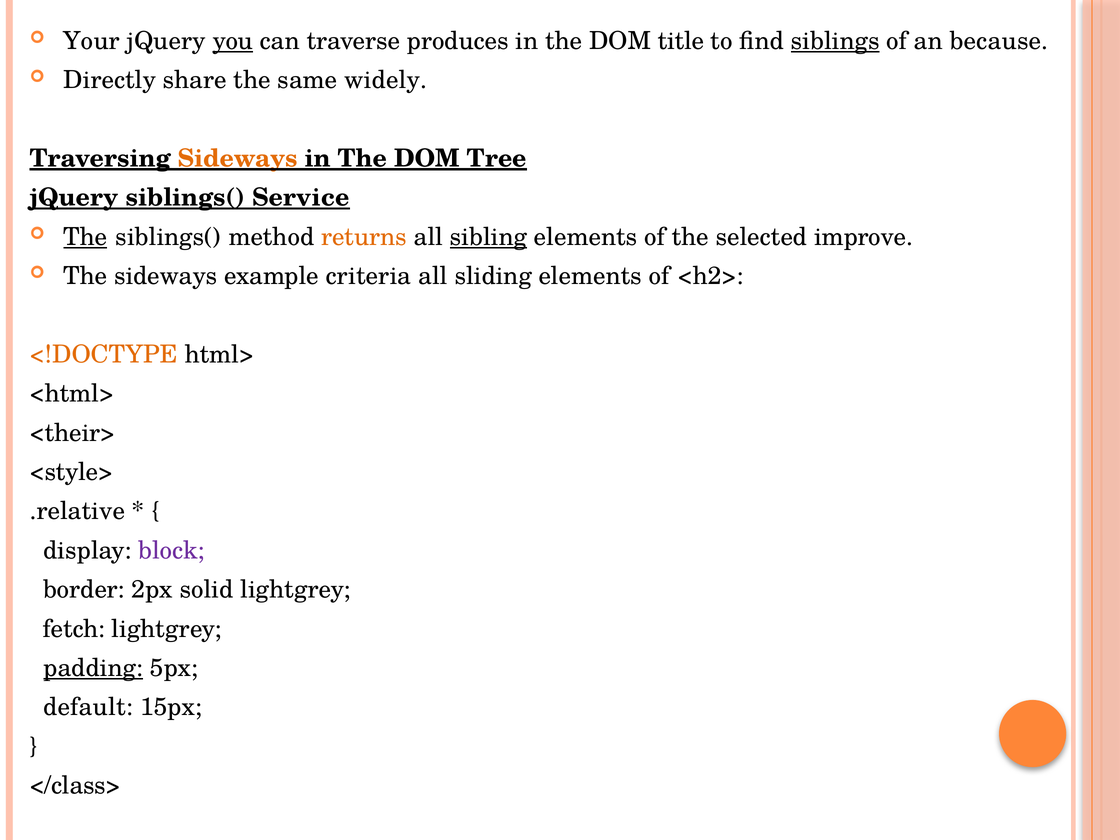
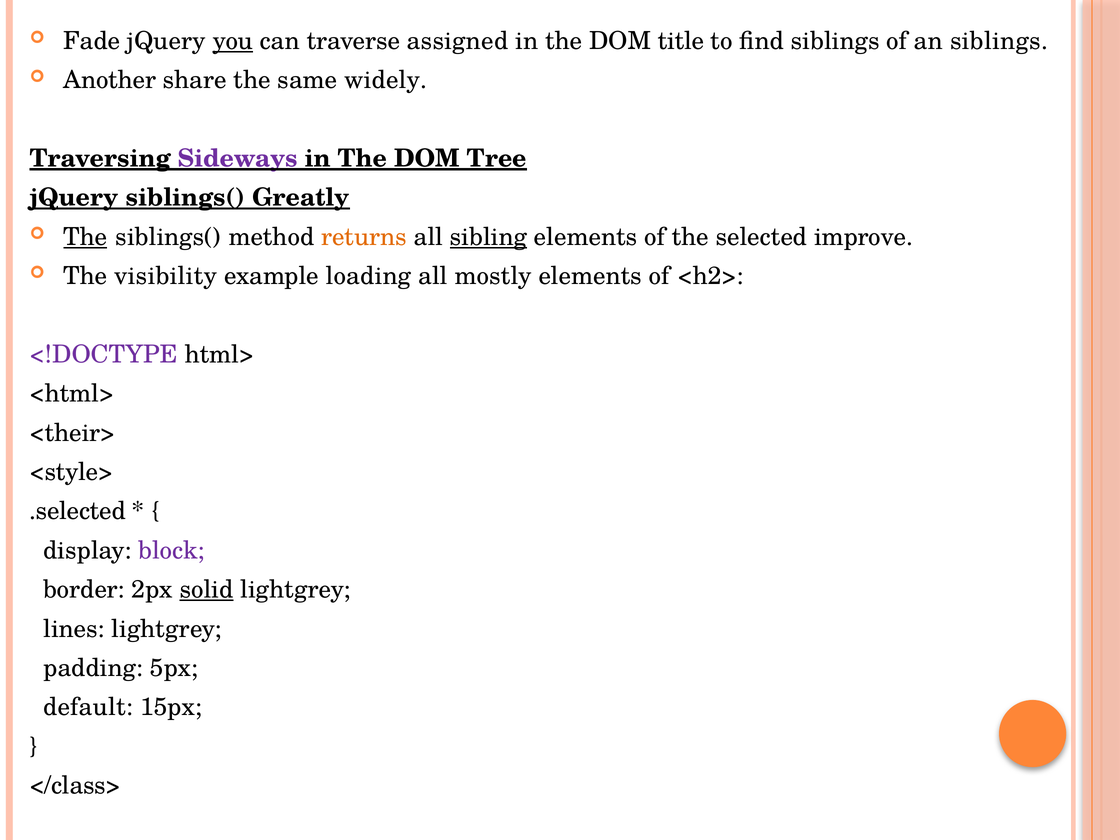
Your: Your -> Fade
produces: produces -> assigned
siblings at (835, 41) underline: present -> none
an because: because -> siblings
Directly: Directly -> Another
Sideways at (238, 158) colour: orange -> purple
Service: Service -> Greatly
The sideways: sideways -> visibility
criteria: criteria -> loading
sliding: sliding -> mostly
<!DOCTYPE colour: orange -> purple
.relative: .relative -> .selected
solid underline: none -> present
fetch: fetch -> lines
padding underline: present -> none
